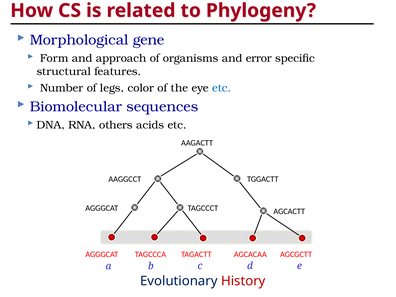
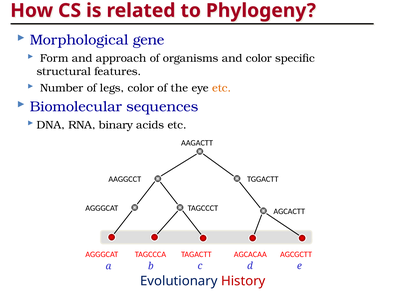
and error: error -> color
etc at (222, 88) colour: blue -> orange
others: others -> binary
